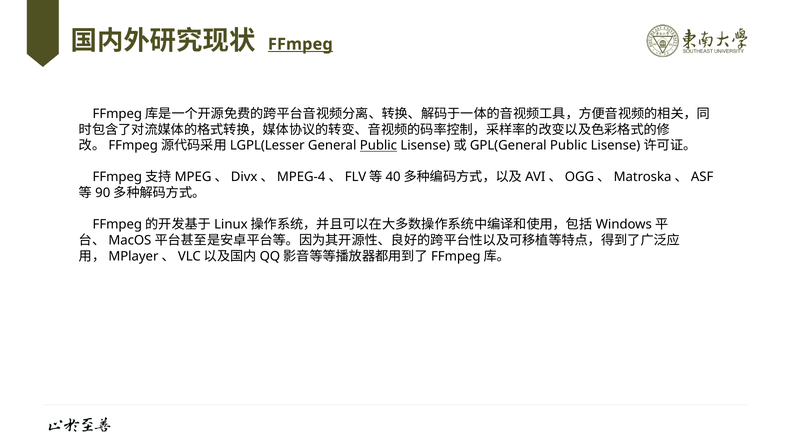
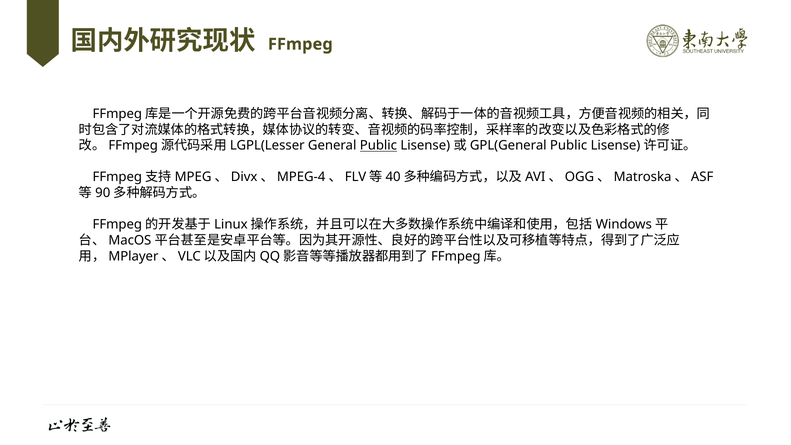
FFmpeg underline: present -> none
